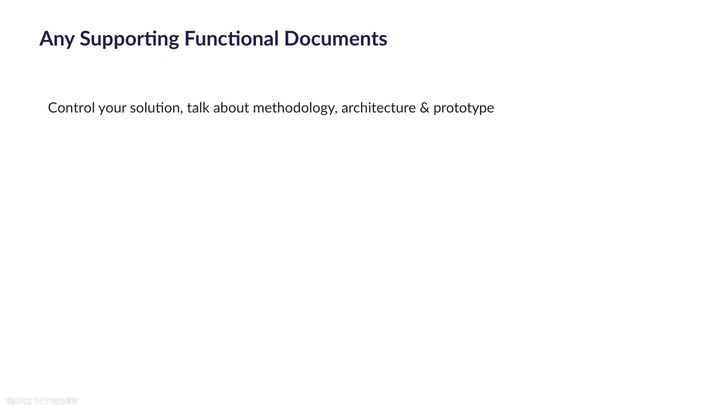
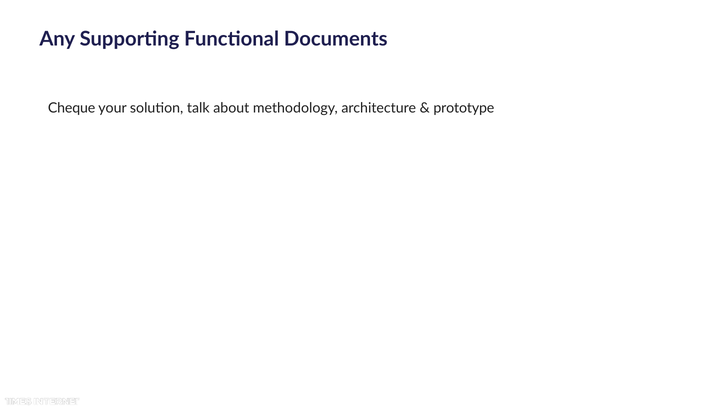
Control: Control -> Cheque
